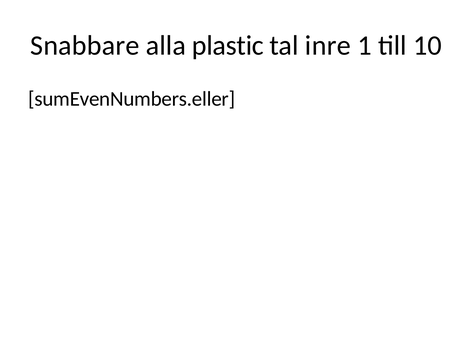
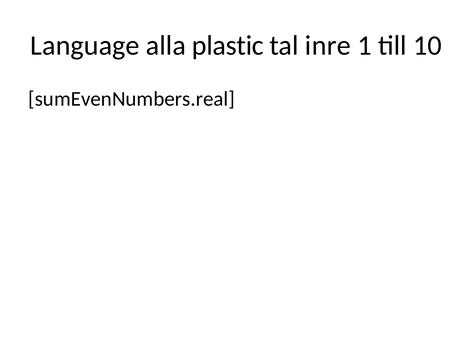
Snabbare: Snabbare -> Language
sumEvenNumbers.eller: sumEvenNumbers.eller -> sumEvenNumbers.real
